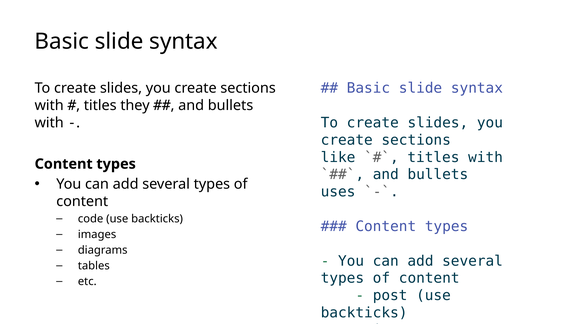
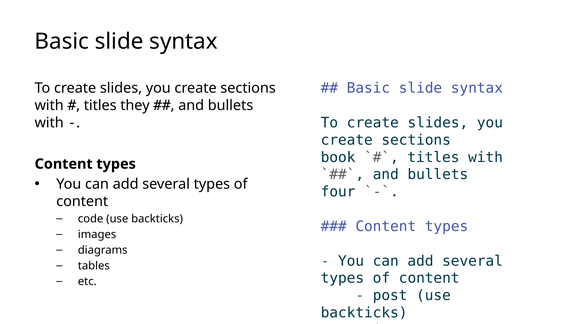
like: like -> book
uses: uses -> four
